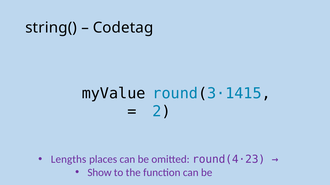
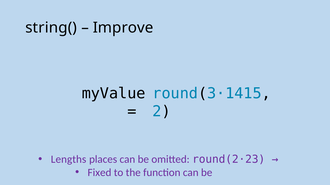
Codetag: Codetag -> Improve
round(4·23: round(4·23 -> round(2·23
Show: Show -> Fixed
